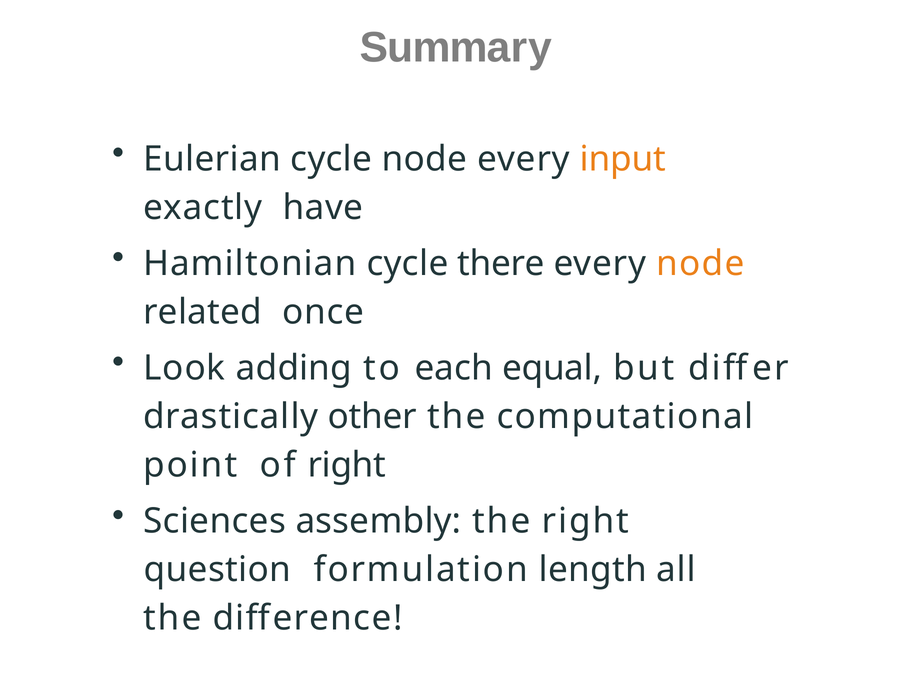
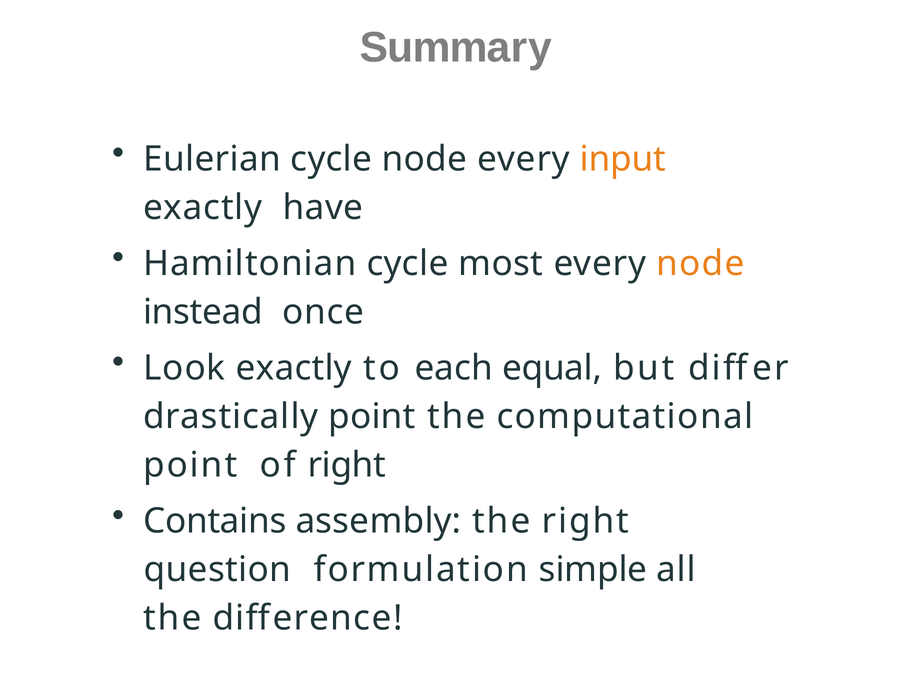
there: there -> most
related: related -> instead
Look adding: adding -> exactly
drastically other: other -> point
Sciences: Sciences -> Contains
length: length -> simple
